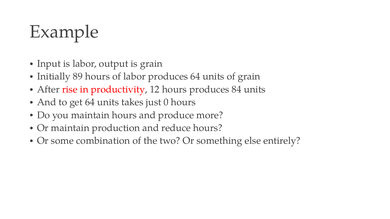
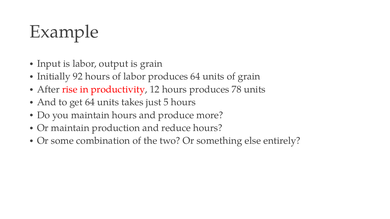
89: 89 -> 92
84: 84 -> 78
0: 0 -> 5
